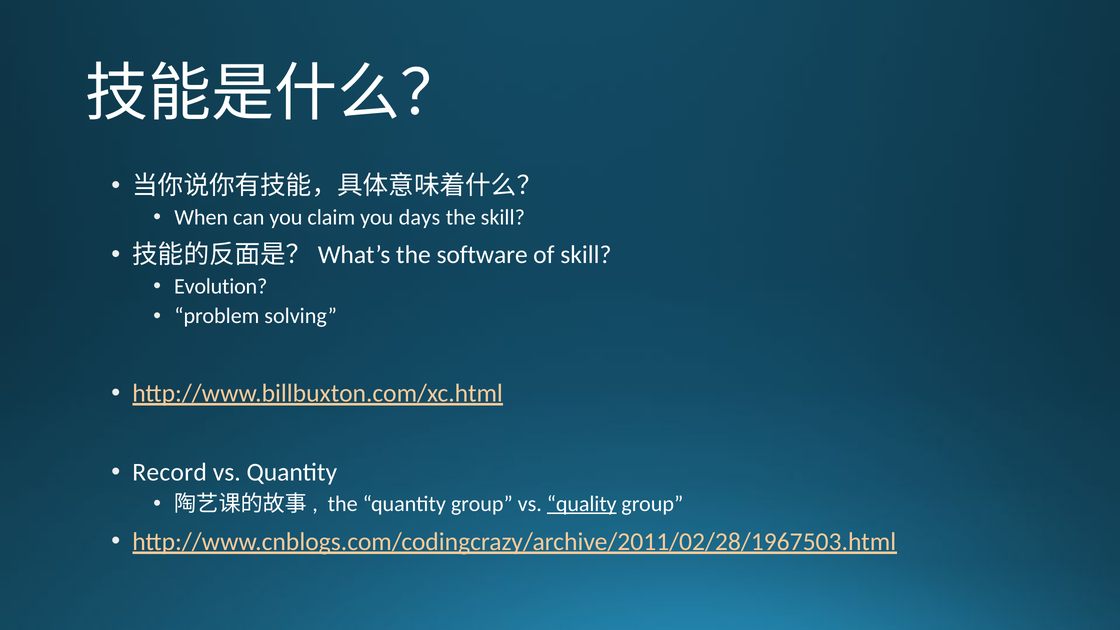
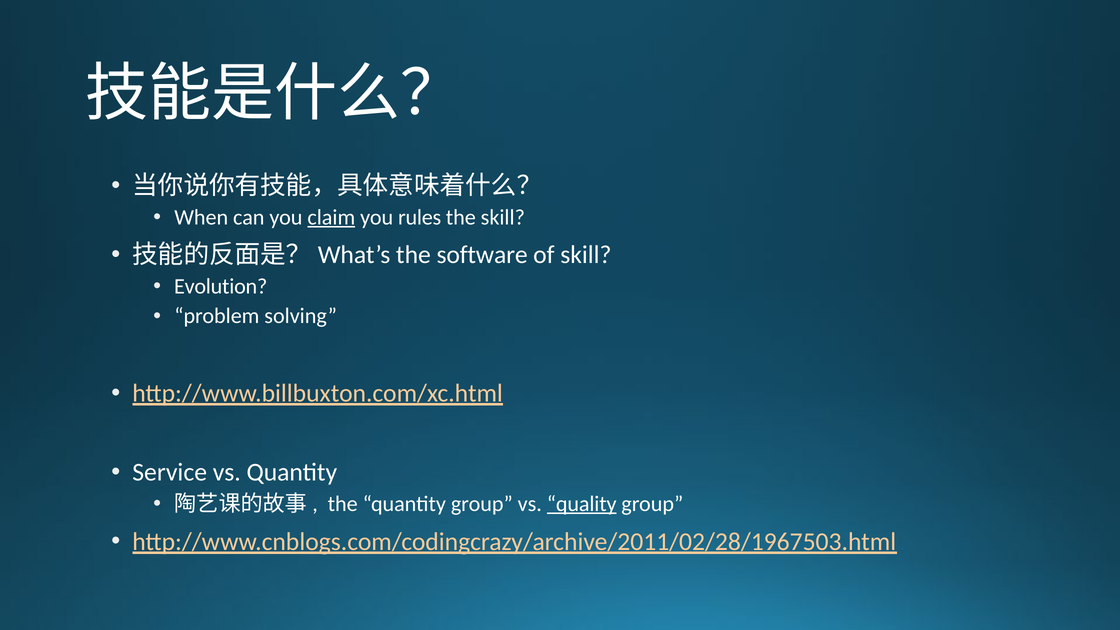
claim underline: none -> present
days: days -> rules
Record: Record -> Service
